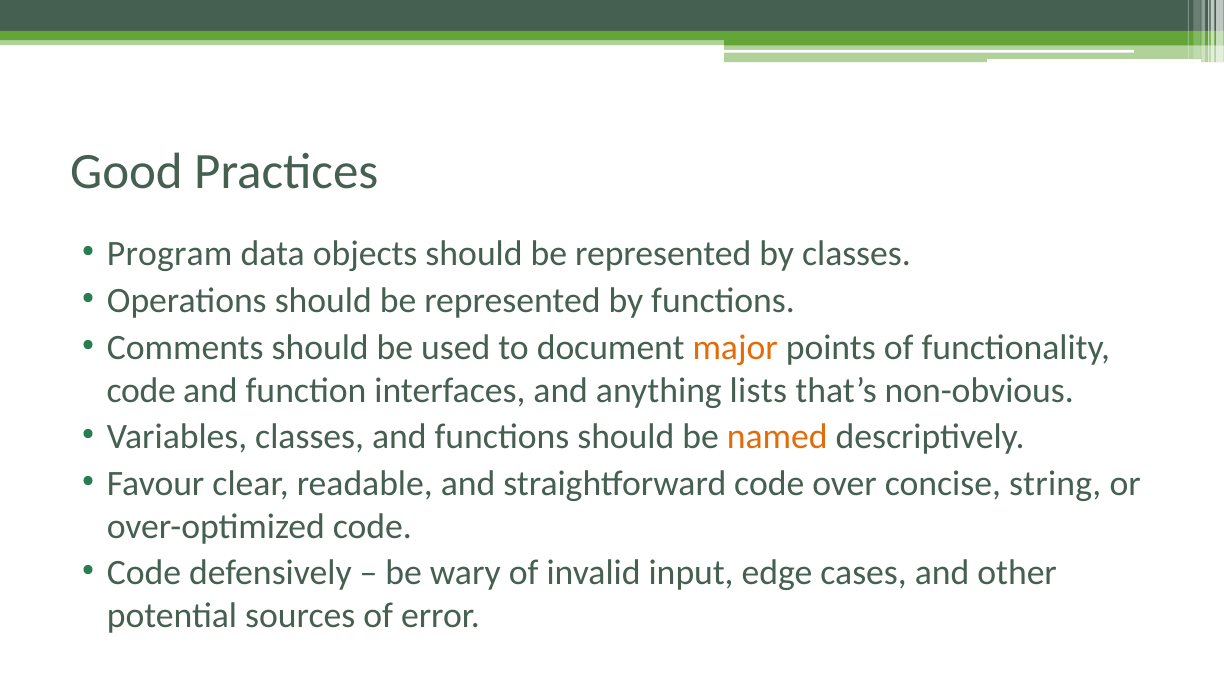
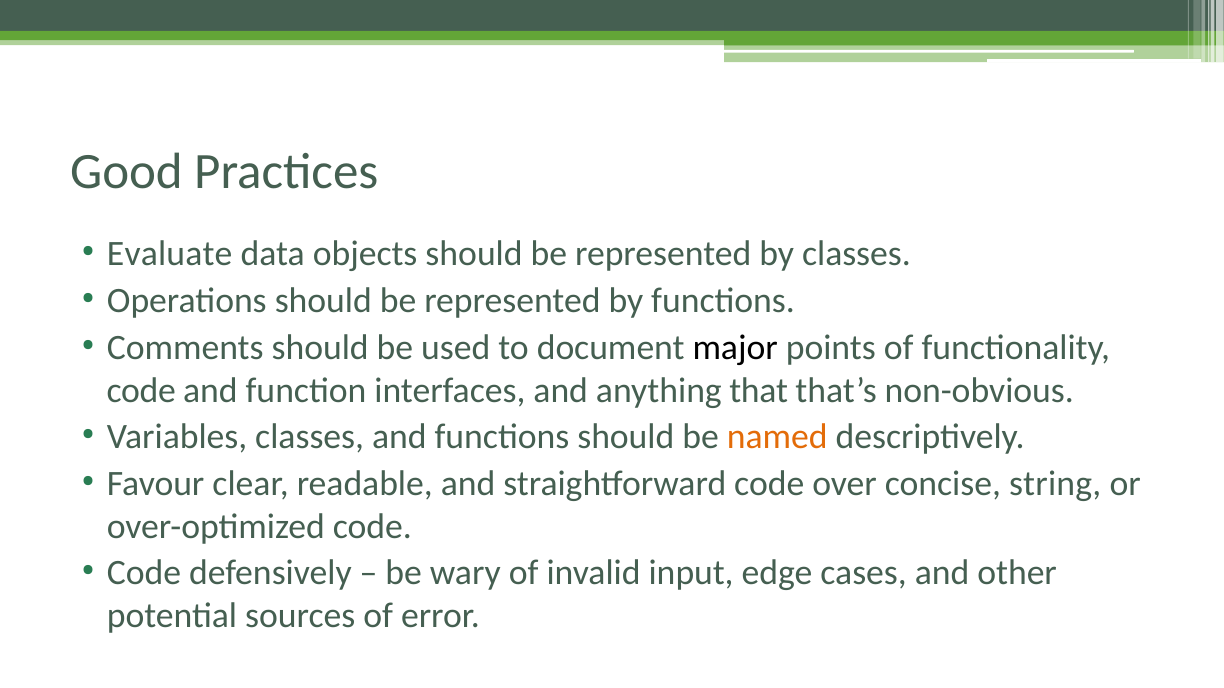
Program: Program -> Evaluate
major colour: orange -> black
lists: lists -> that
